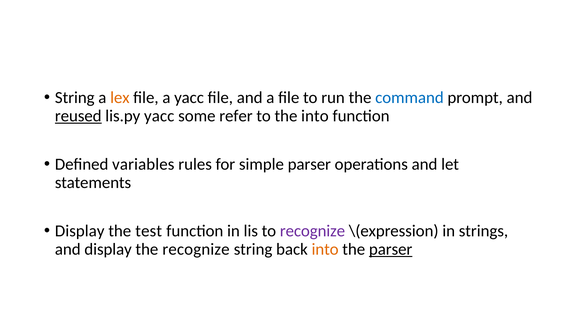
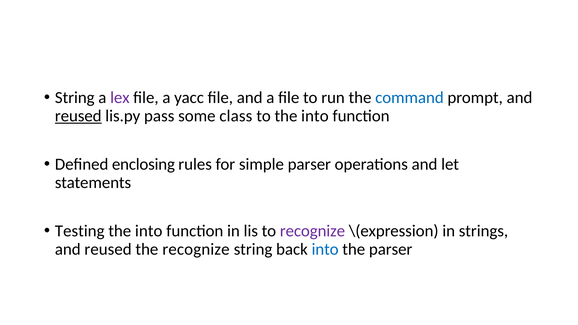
lex colour: orange -> purple
lis.py yacc: yacc -> pass
refer: refer -> class
variables: variables -> enclosing
Display at (80, 231): Display -> Testing
test at (149, 231): test -> into
display at (108, 249): display -> reused
into at (325, 249) colour: orange -> blue
parser at (391, 249) underline: present -> none
